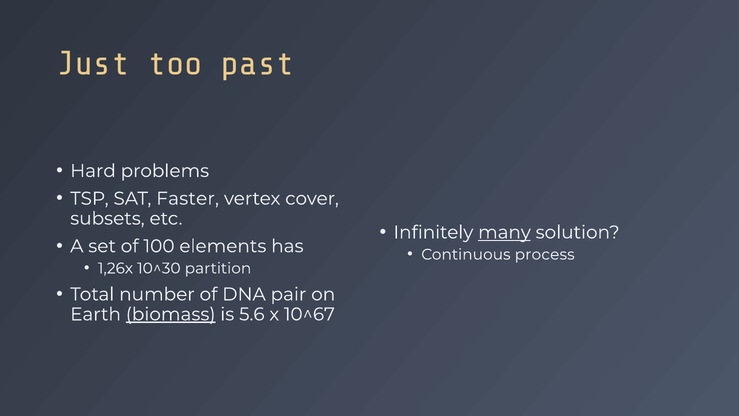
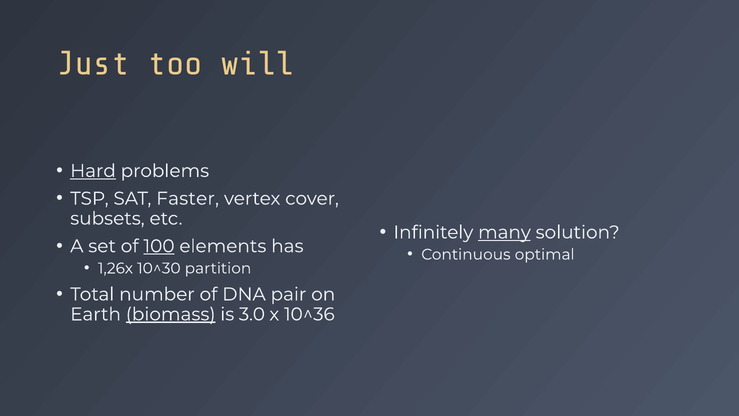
past: past -> will
Hard underline: none -> present
100 underline: none -> present
process: process -> optimal
5.6: 5.6 -> 3.0
10^67: 10^67 -> 10^36
